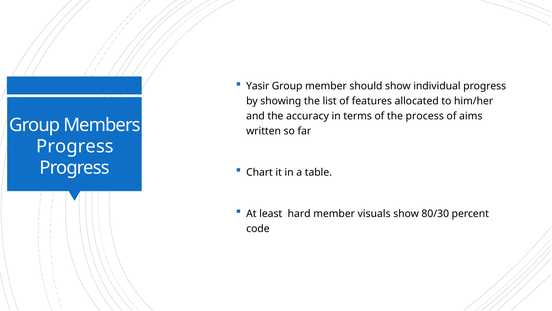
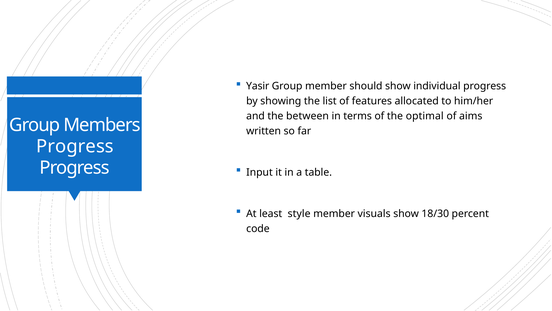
accuracy: accuracy -> between
process: process -> optimal
Chart: Chart -> Input
hard: hard -> style
80/30: 80/30 -> 18/30
